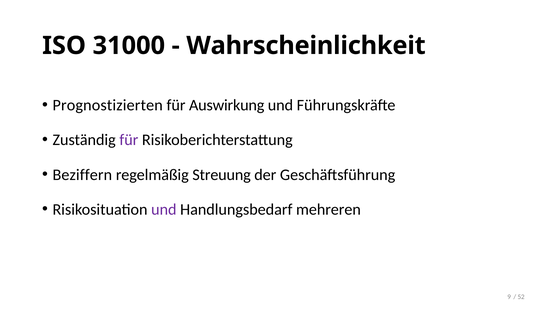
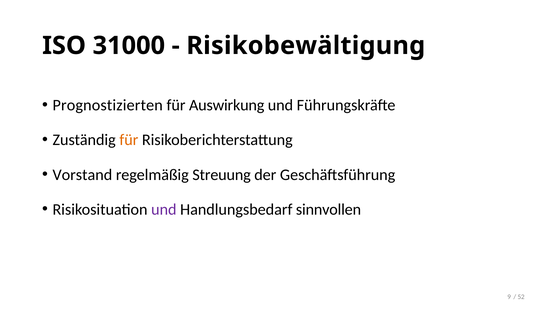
Wahrscheinlichkeit: Wahrscheinlichkeit -> Risikobewältigung
für at (129, 140) colour: purple -> orange
Beziffern: Beziffern -> Vorstand
mehreren: mehreren -> sinnvollen
